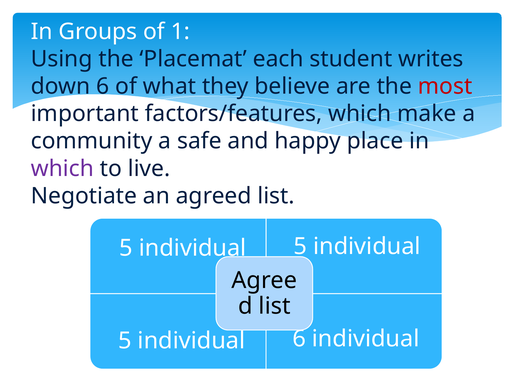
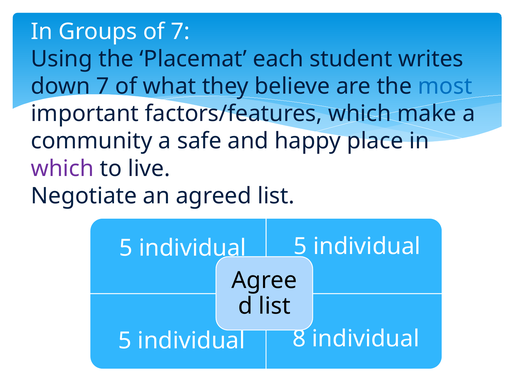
of 1: 1 -> 7
down 6: 6 -> 7
most colour: red -> blue
6 at (299, 339): 6 -> 8
